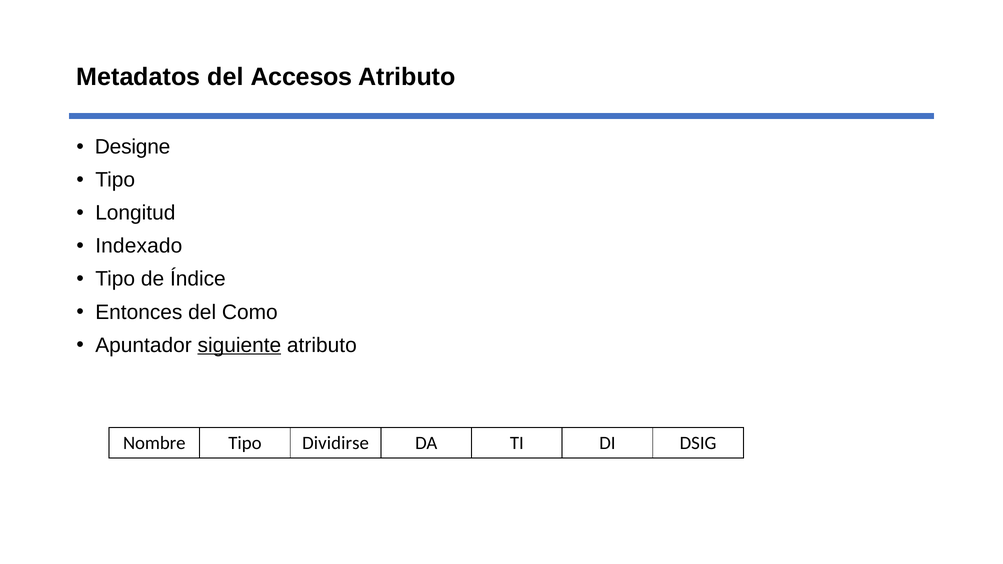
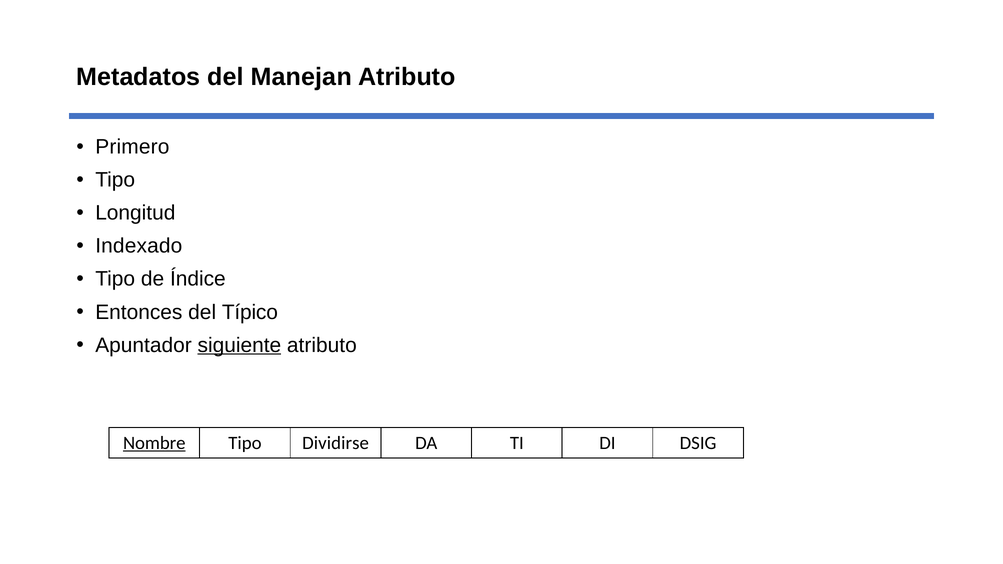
Accesos: Accesos -> Manejan
Designe: Designe -> Primero
Como: Como -> Típico
Nombre underline: none -> present
